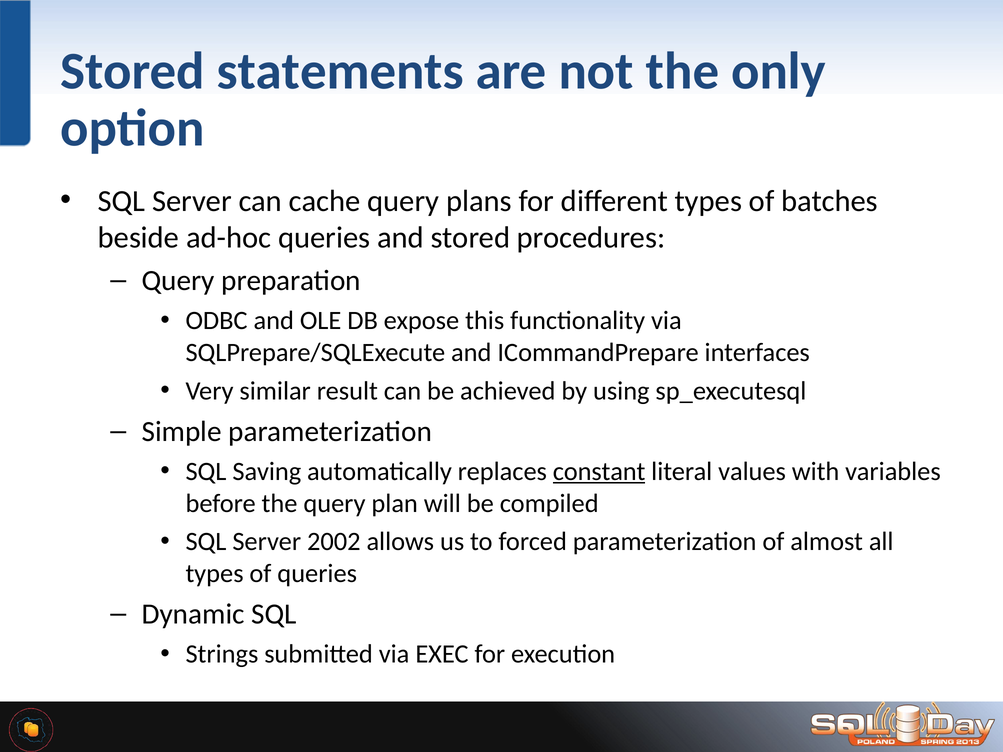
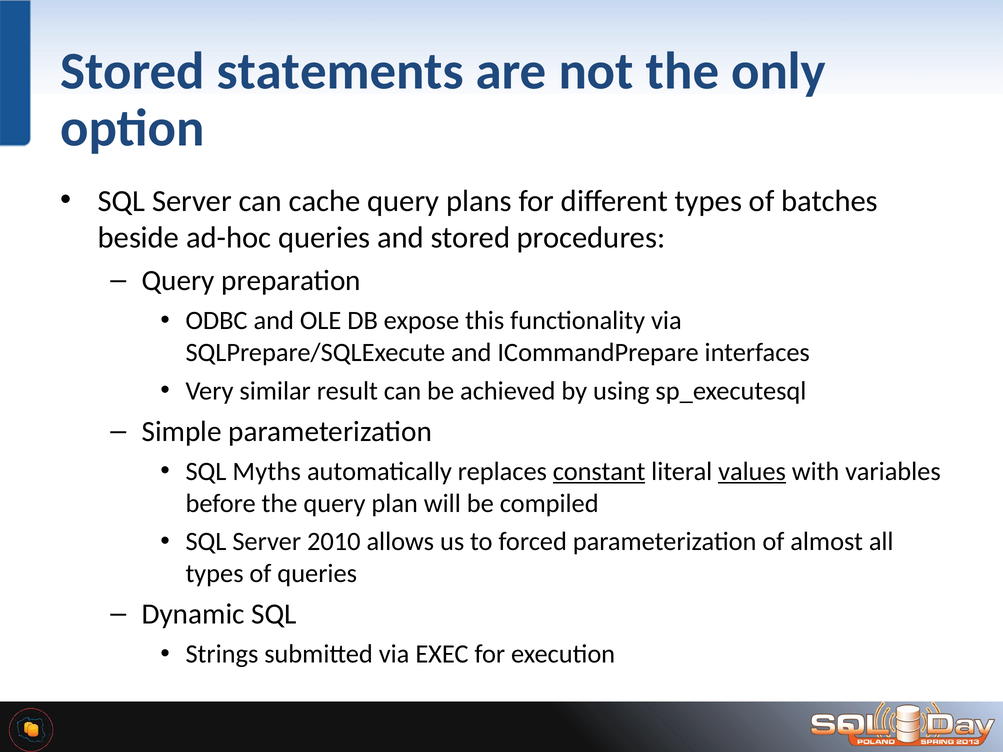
Saving: Saving -> Myths
values underline: none -> present
2002: 2002 -> 2010
